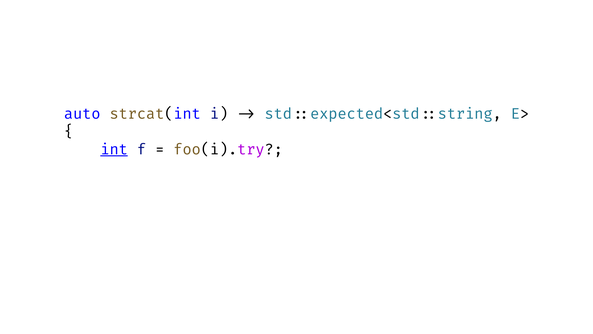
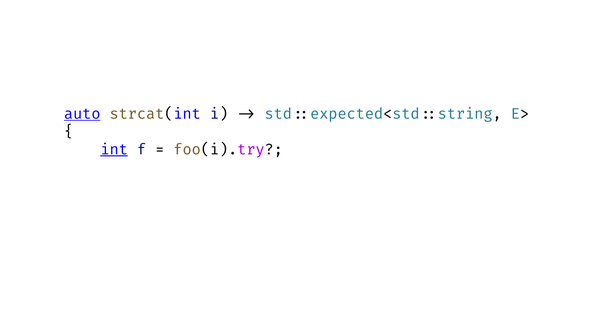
auto underline: none -> present
